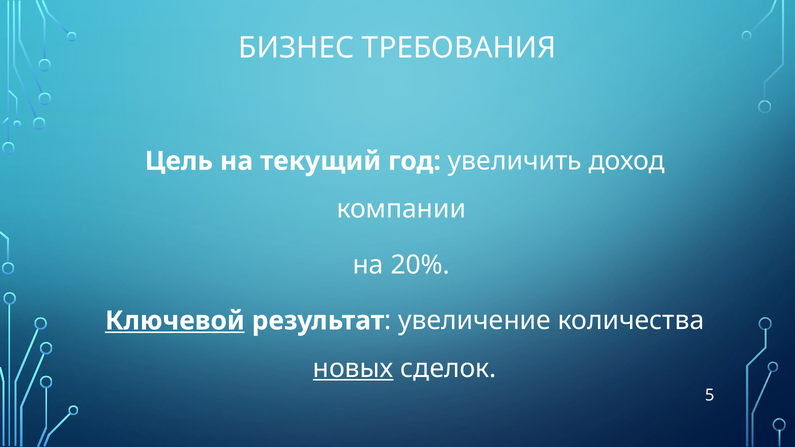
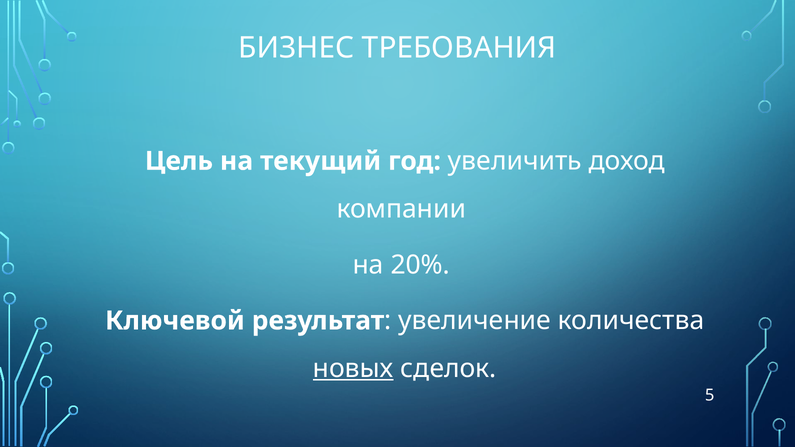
Ключевой underline: present -> none
